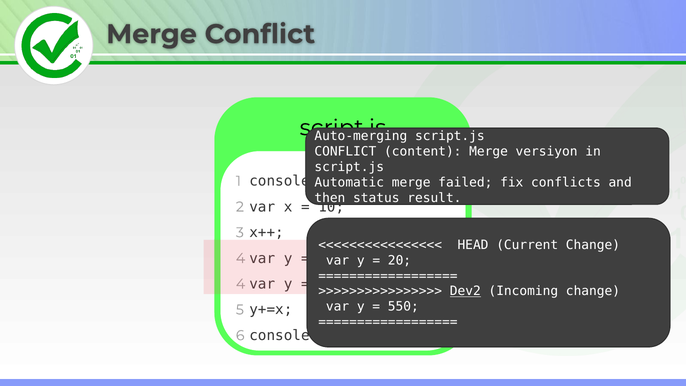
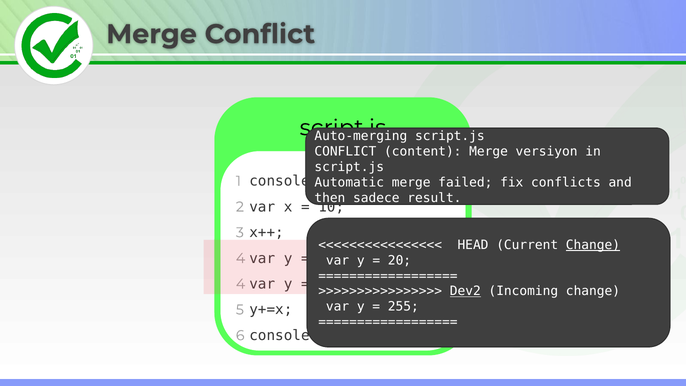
status: status -> sadece
Change at (593, 245) underline: none -> present
550: 550 -> 255
